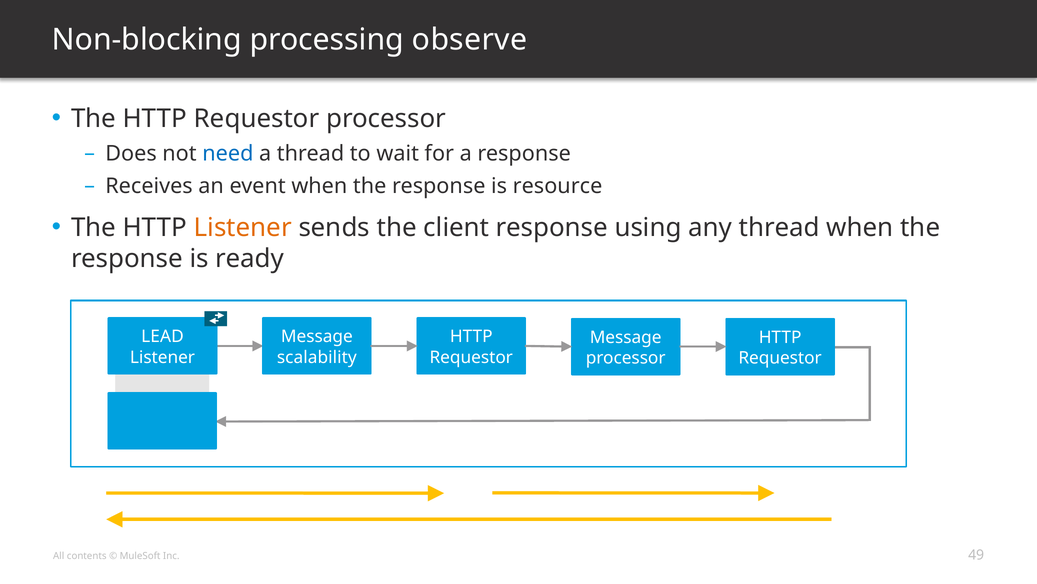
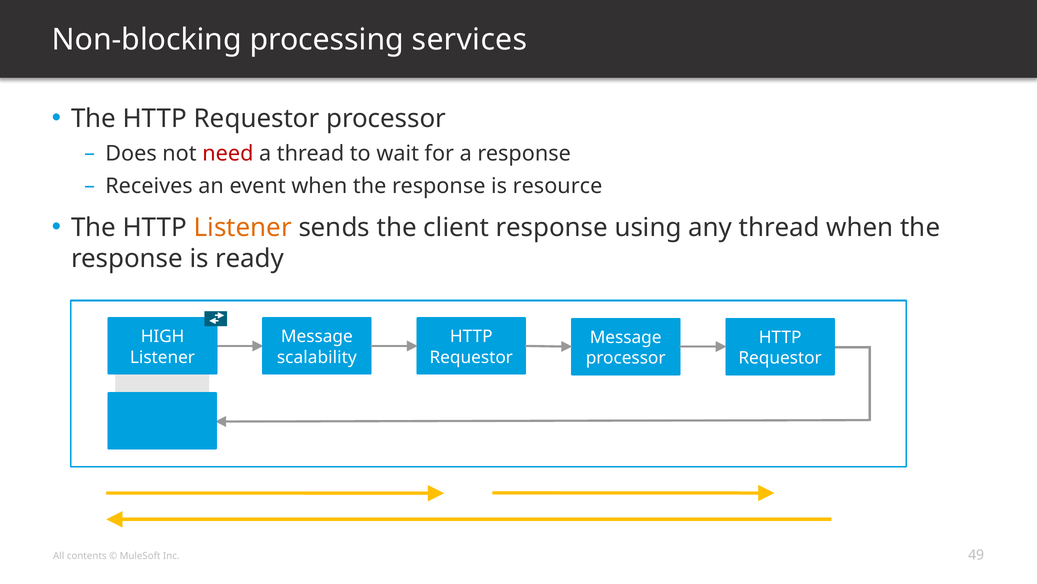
observe: observe -> services
need colour: blue -> red
LEAD: LEAD -> HIGH
